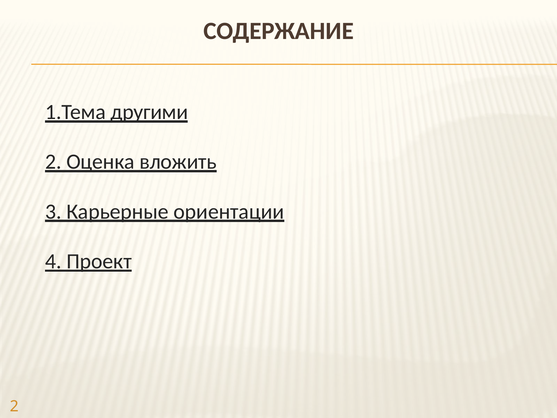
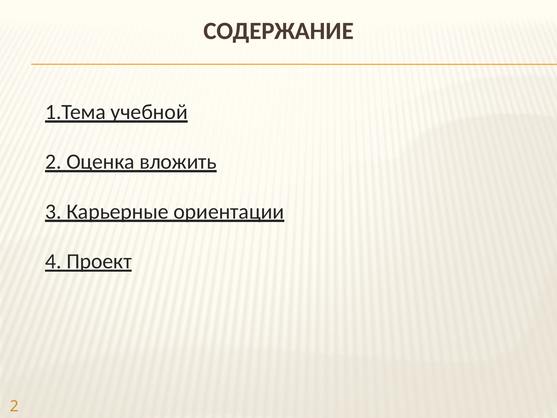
другими: другими -> учебной
